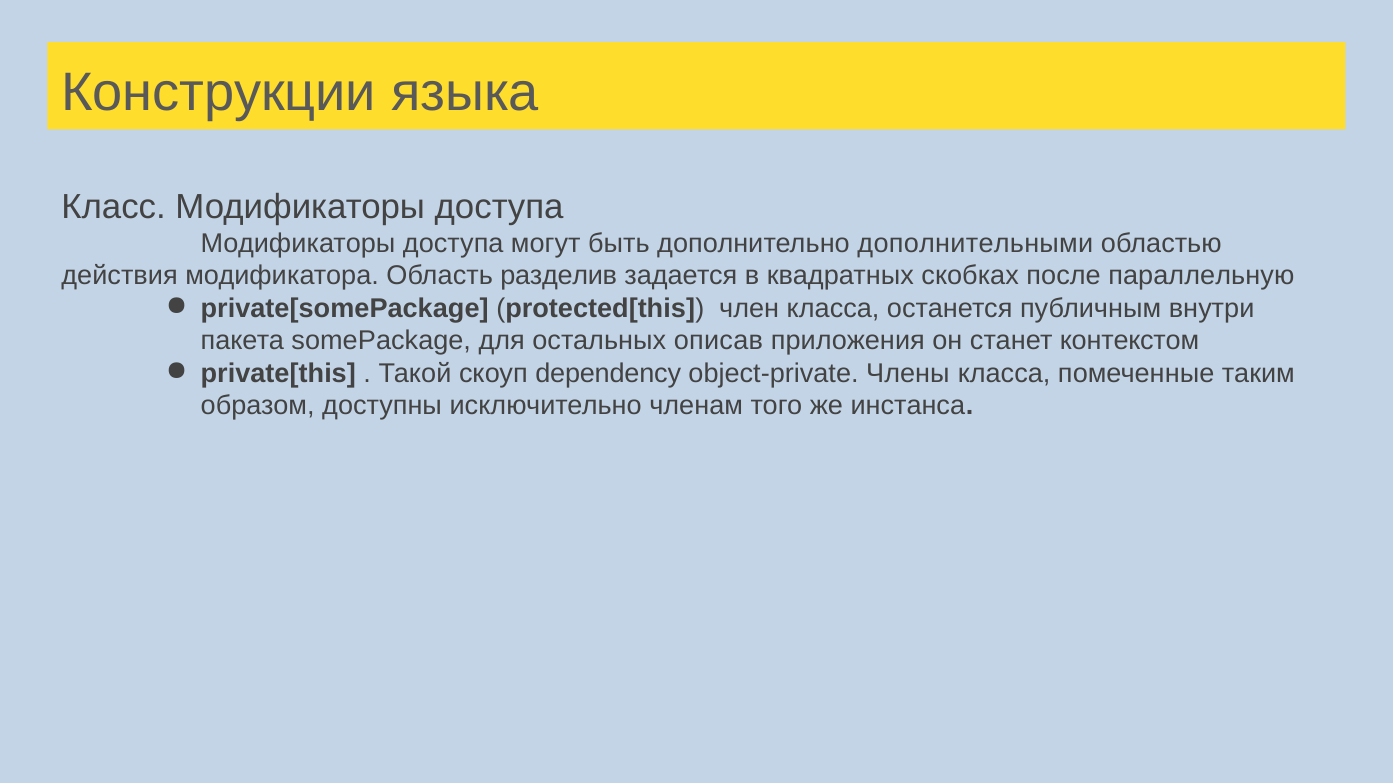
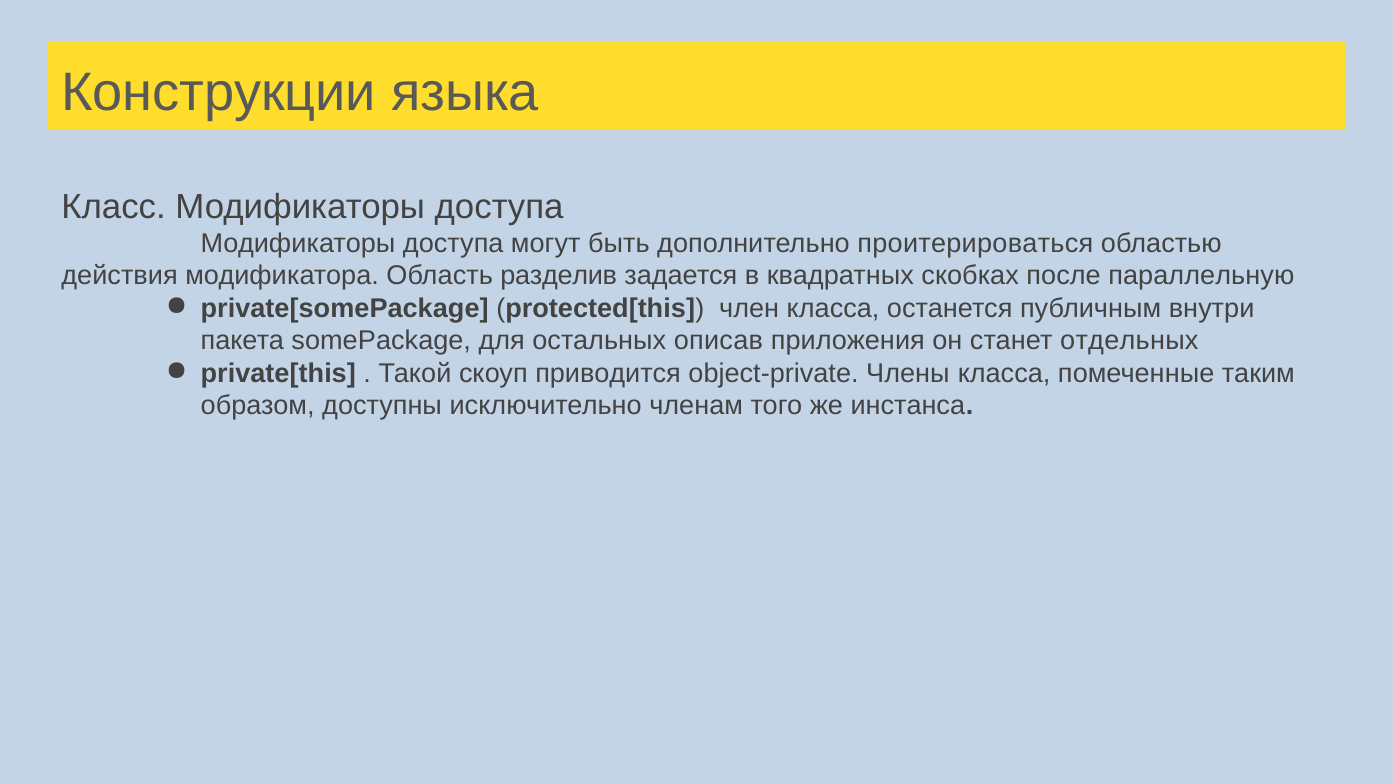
дополнительными: дополнительными -> проитерироваться
контекстом: контекстом -> отдельных
dependency: dependency -> приводится
